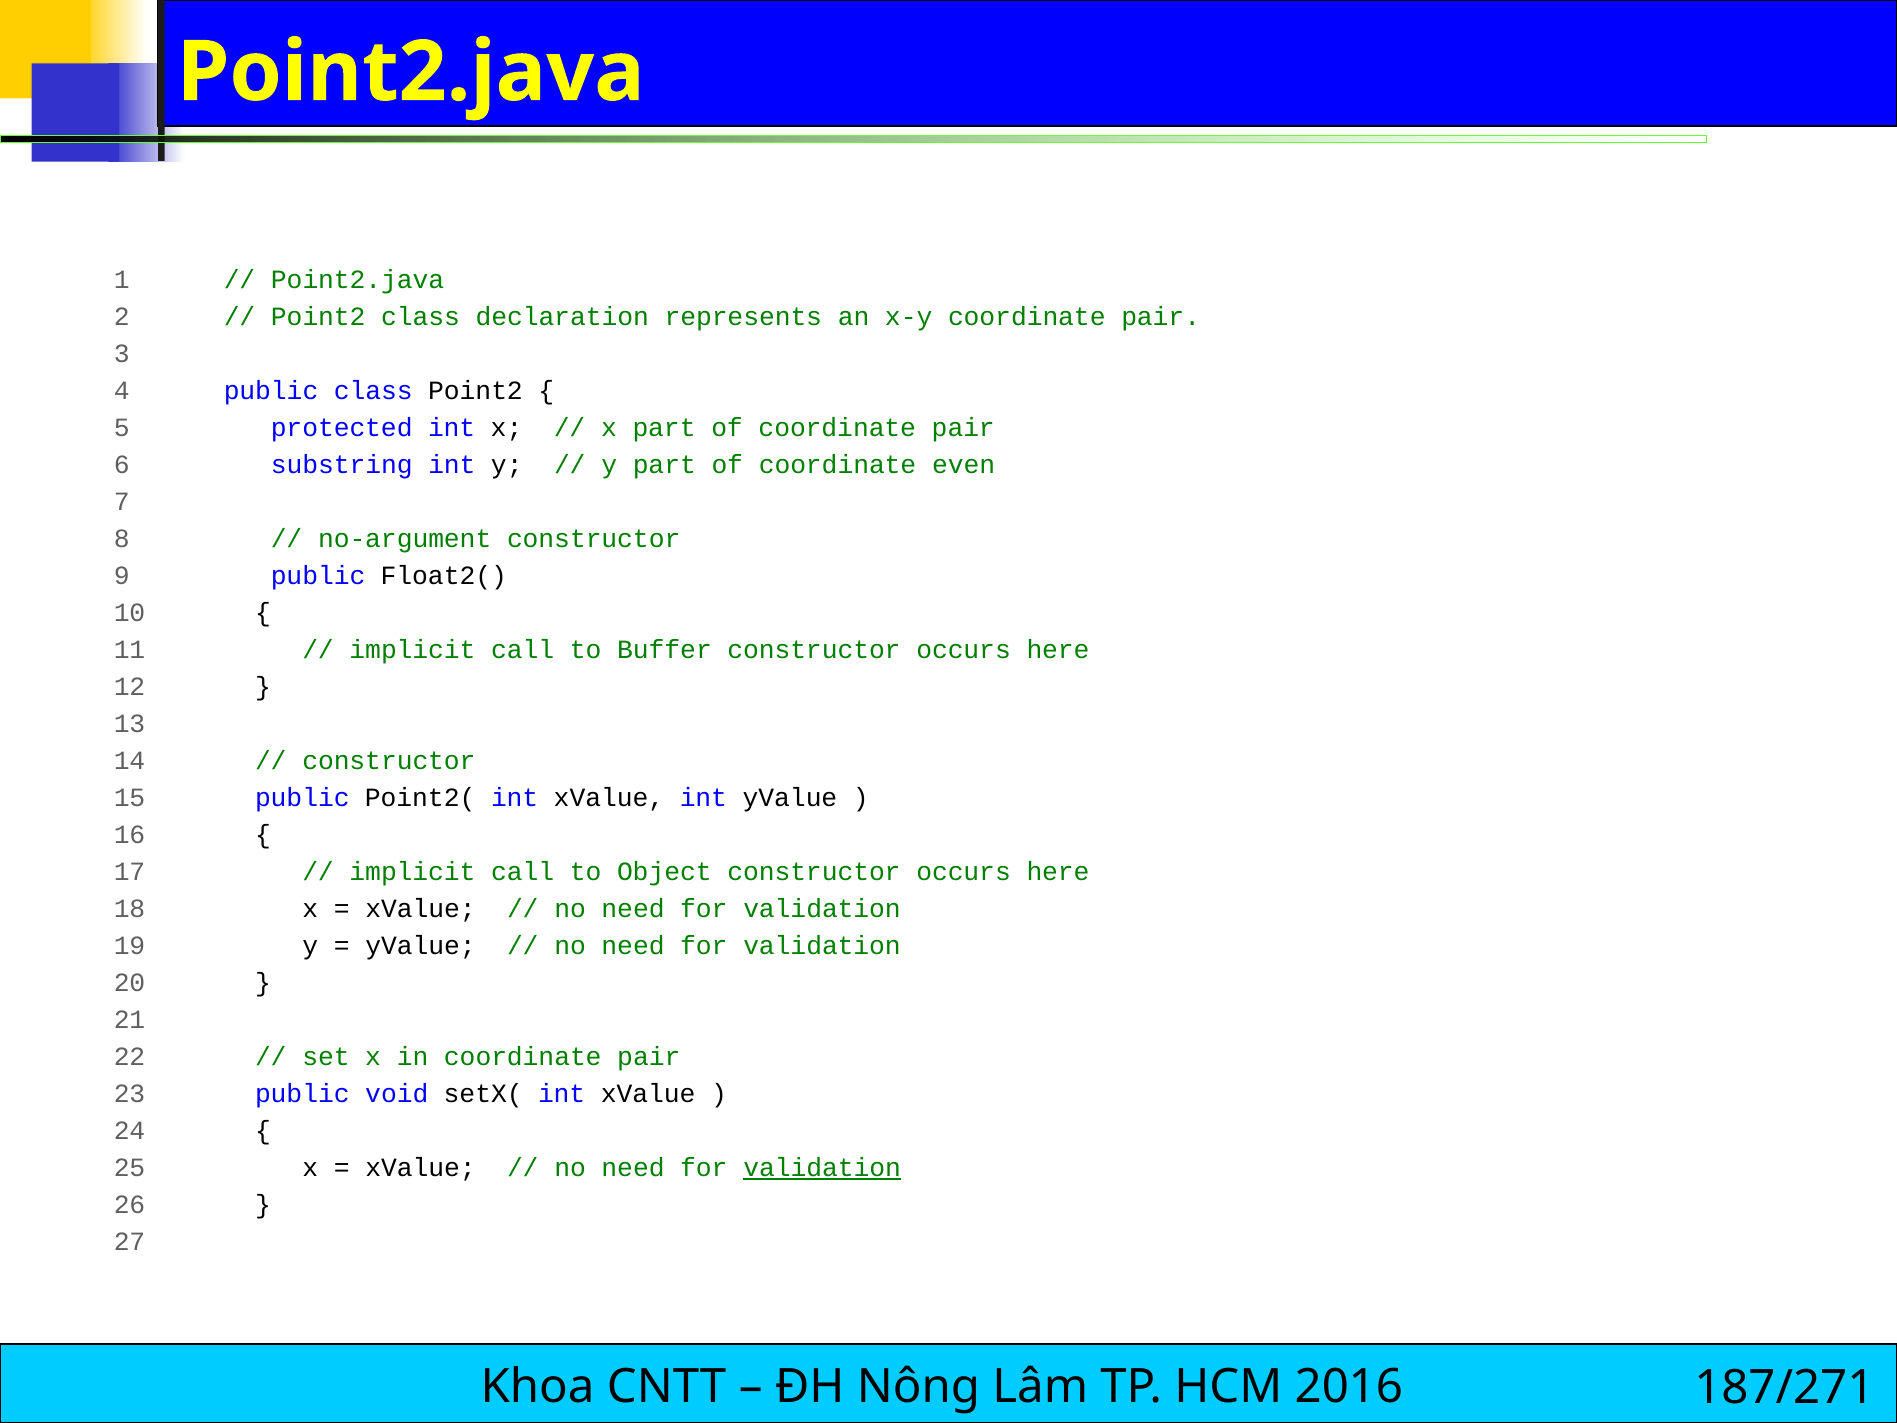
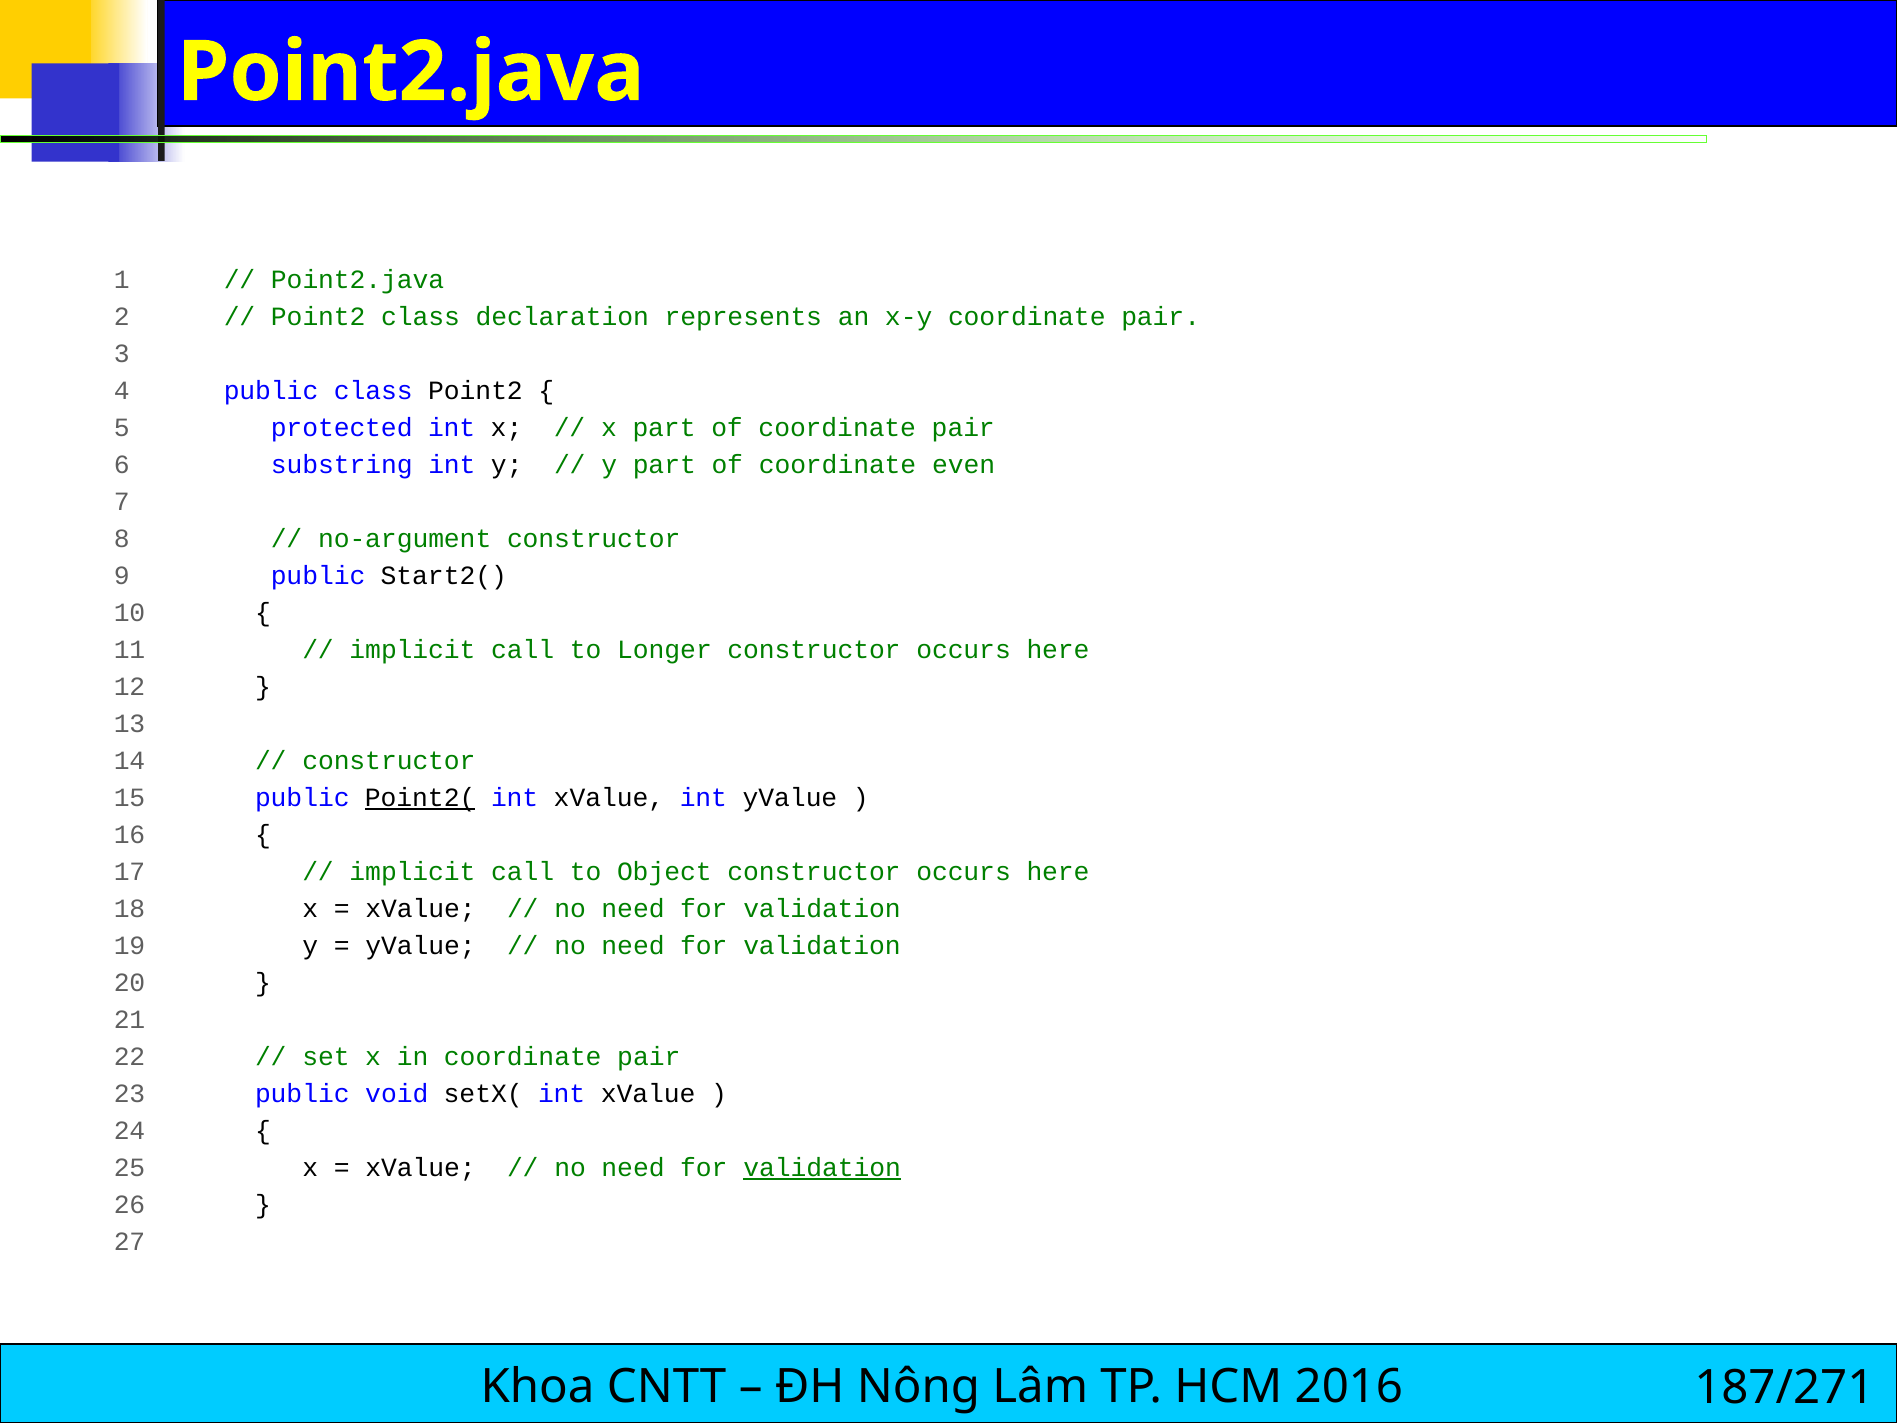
Float2(: Float2( -> Start2(
Buffer: Buffer -> Longer
Point2( underline: none -> present
